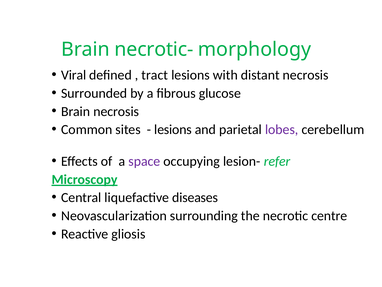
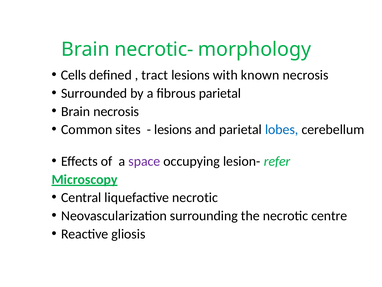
Viral: Viral -> Cells
distant: distant -> known
fibrous glucose: glucose -> parietal
lobes colour: purple -> blue
liquefactive diseases: diseases -> necrotic
